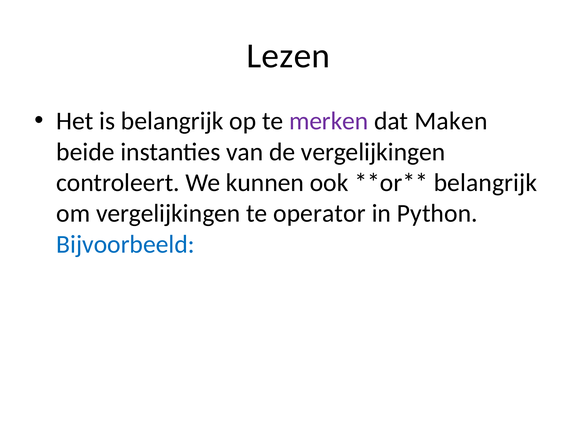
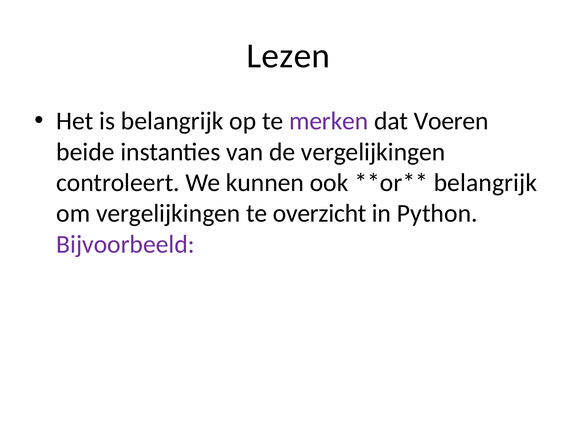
Maken: Maken -> Voeren
operator: operator -> overzicht
Bijvoorbeeld colour: blue -> purple
